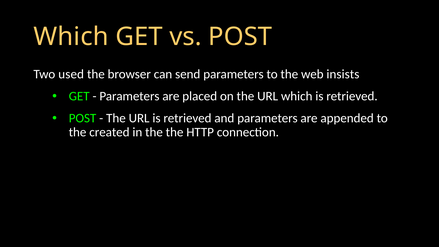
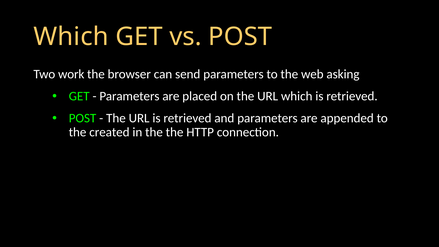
used: used -> work
insists: insists -> asking
